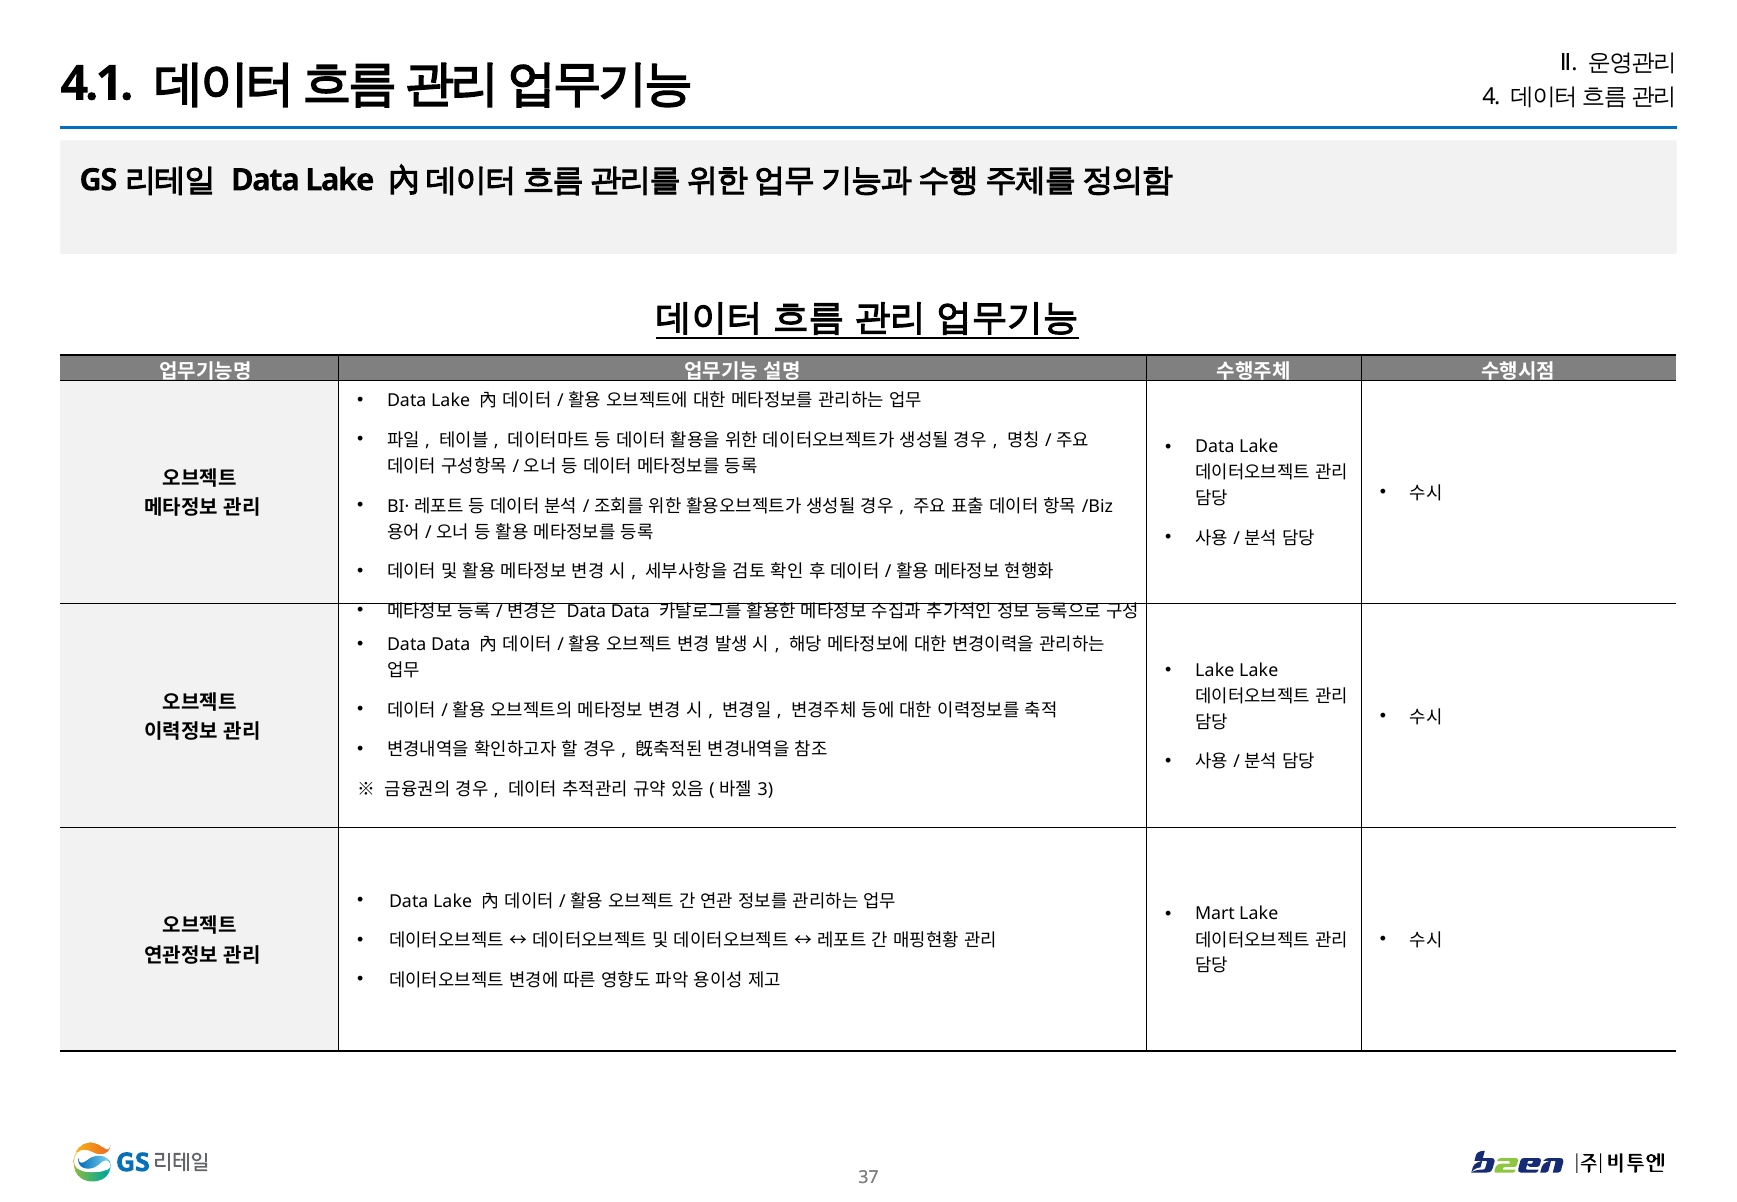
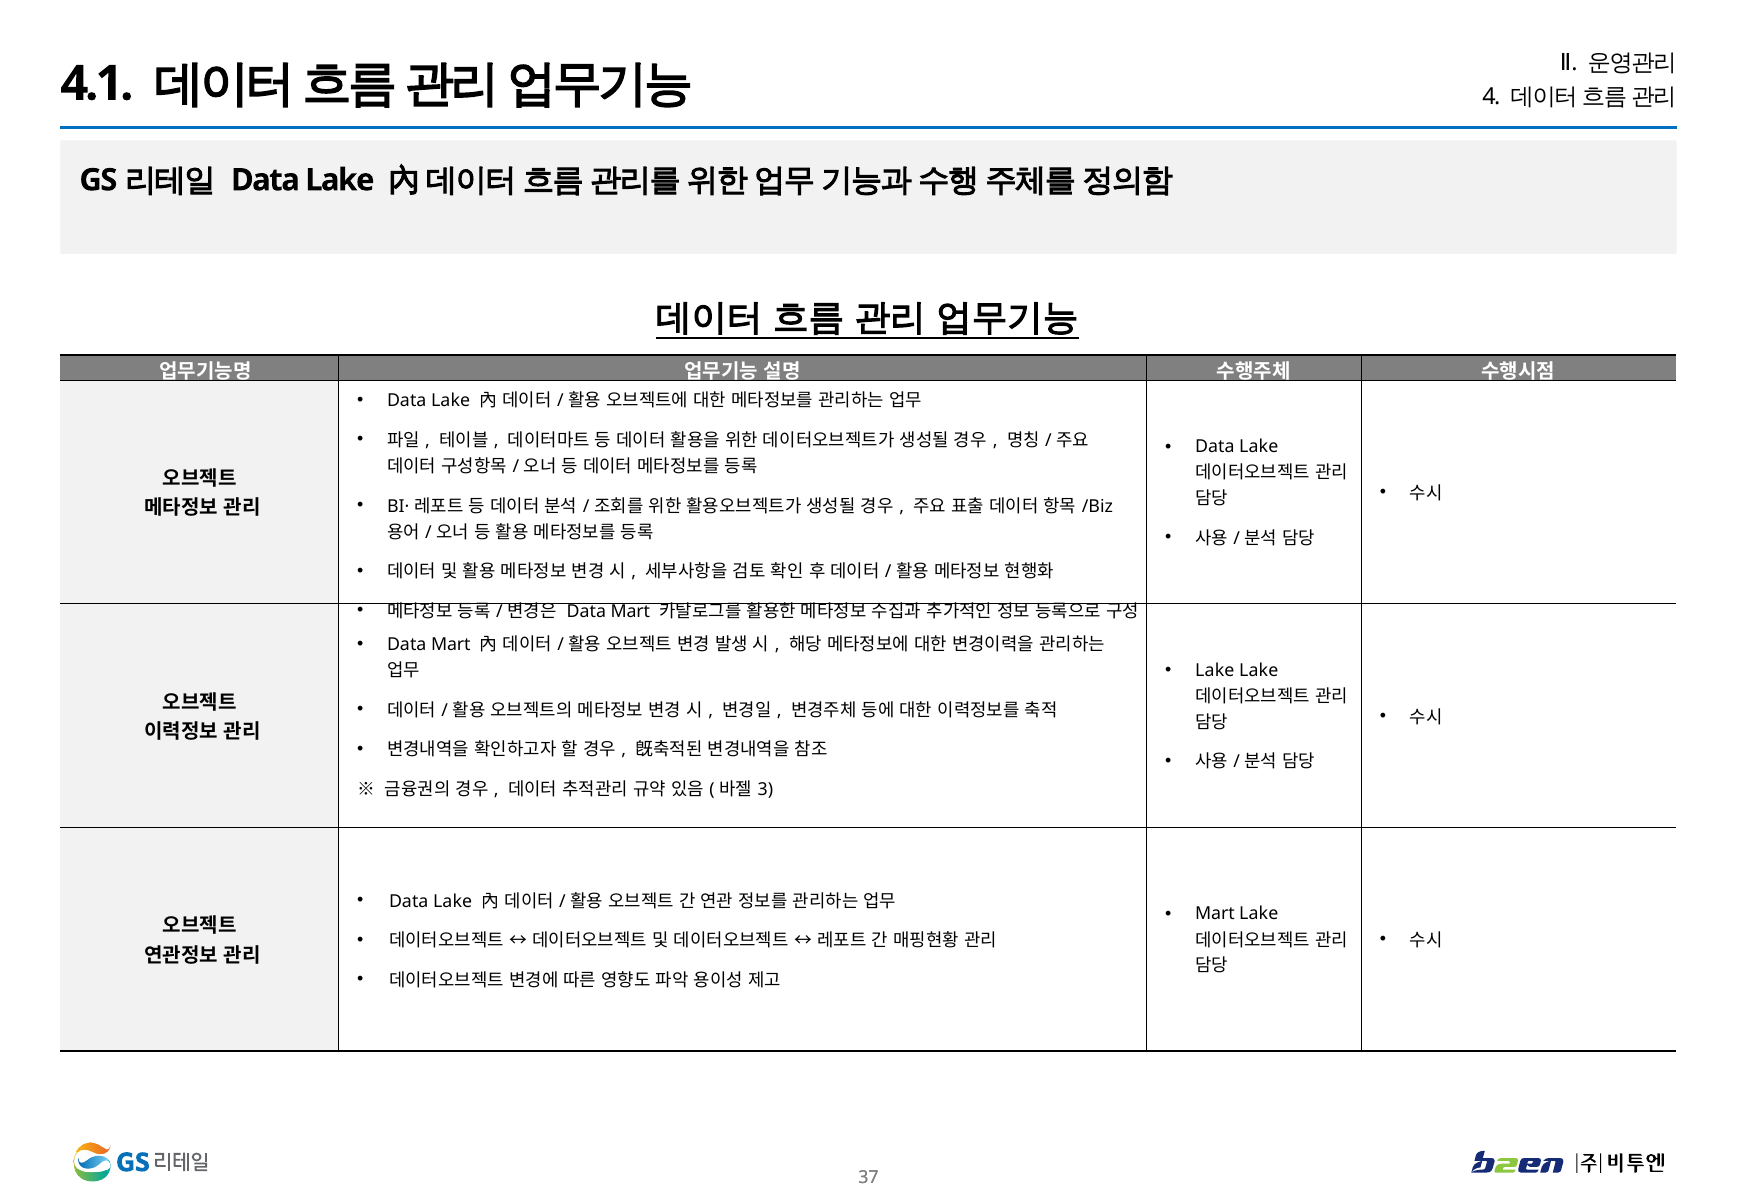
Data at (630, 612): Data -> Mart
Data at (451, 645): Data -> Mart
